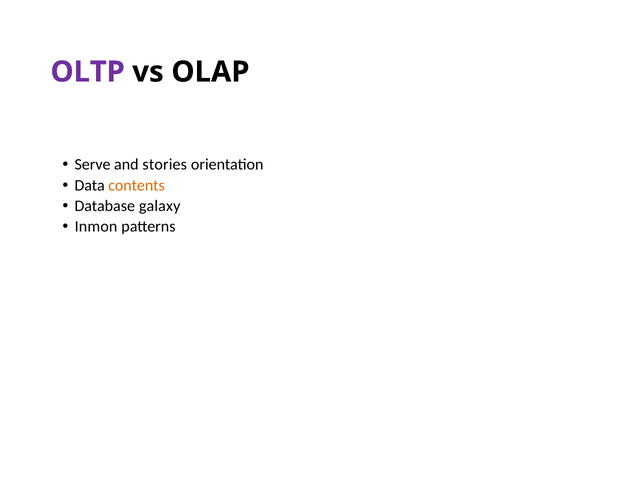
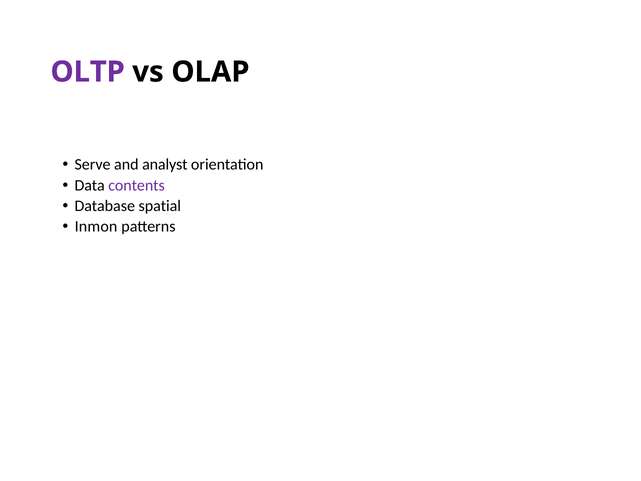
stories: stories -> analyst
contents colour: orange -> purple
galaxy: galaxy -> spatial
